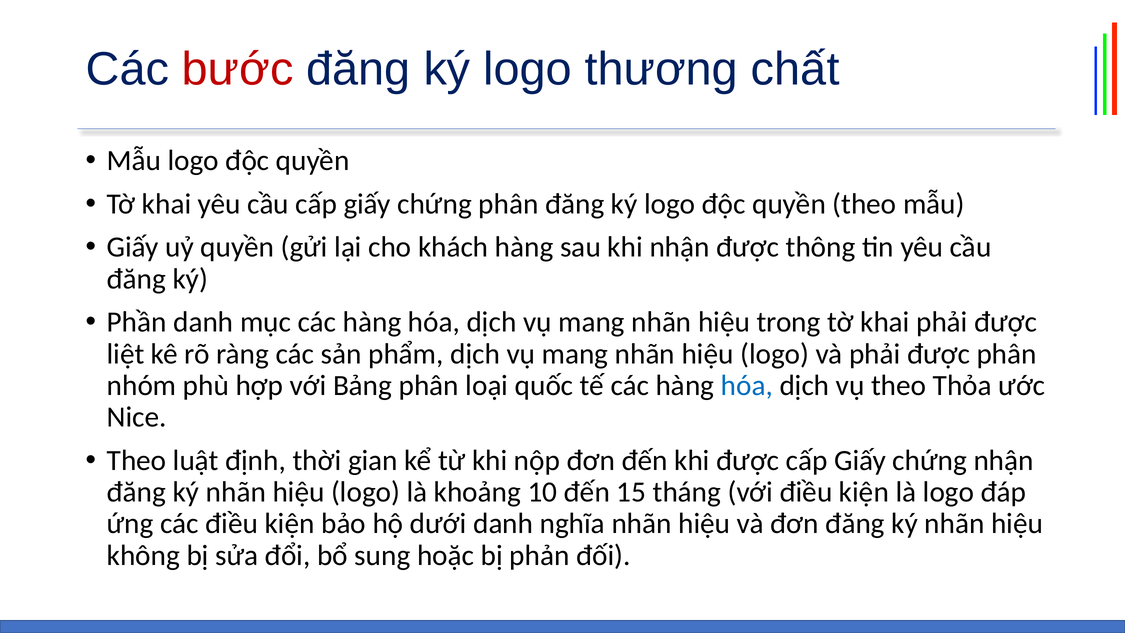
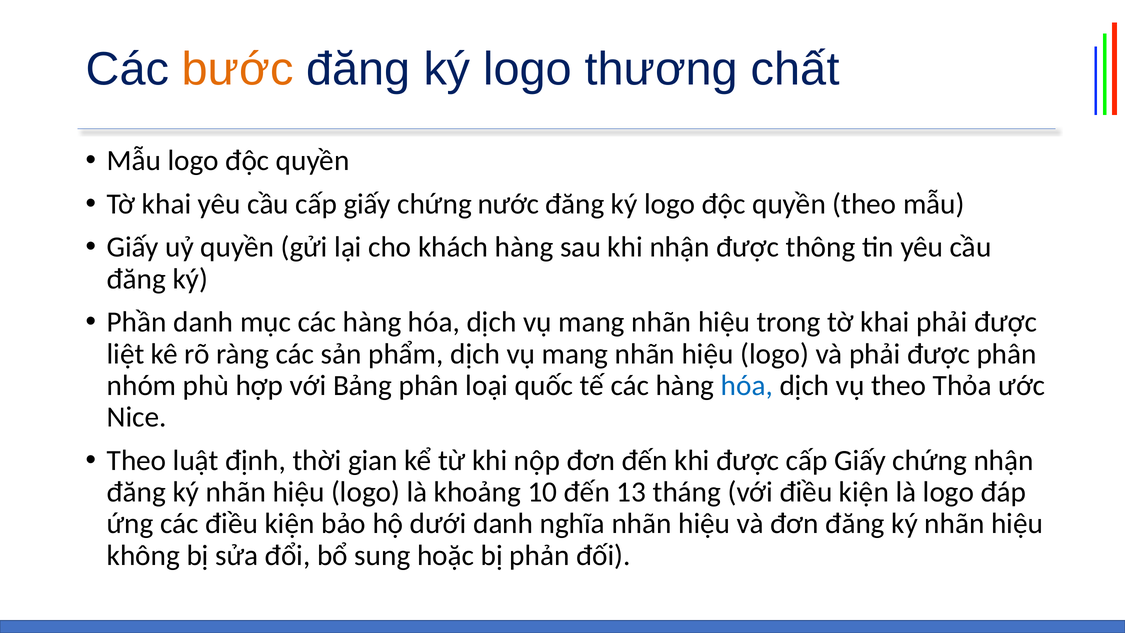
bước colour: red -> orange
chứng phân: phân -> nước
15: 15 -> 13
